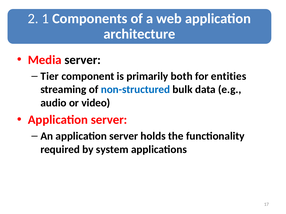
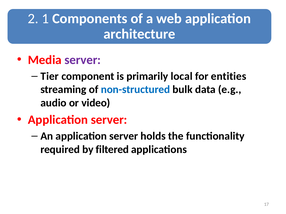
server at (83, 60) colour: black -> purple
both: both -> local
system: system -> filtered
